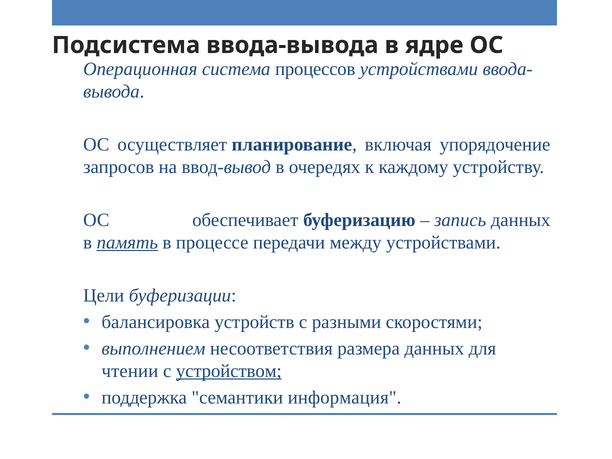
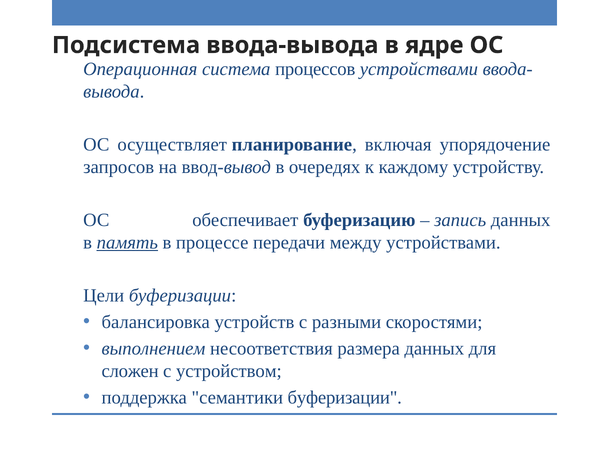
чтении: чтении -> сложен
устройством underline: present -> none
семантики информация: информация -> буферизации
